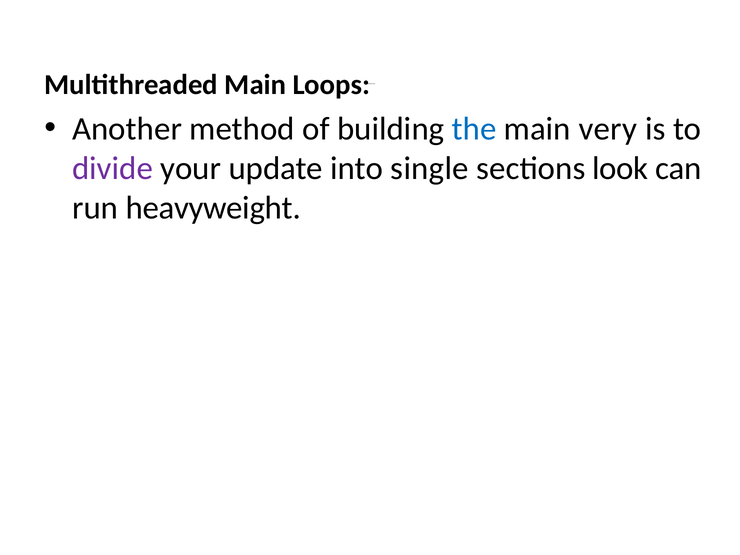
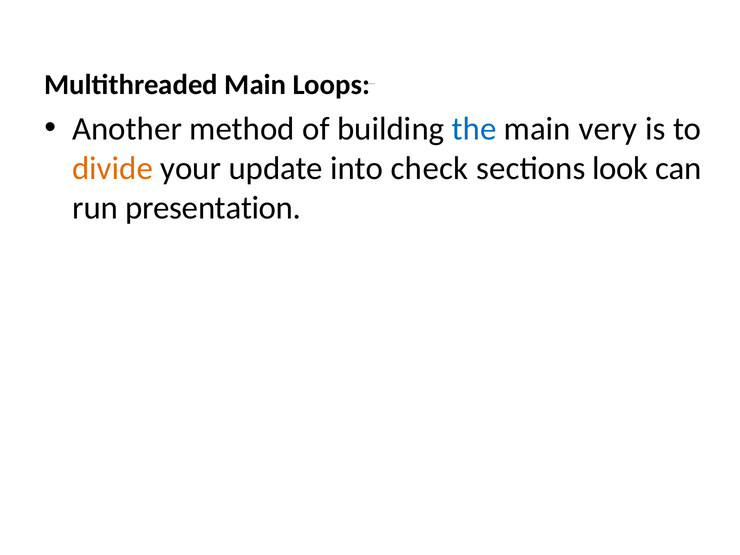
divide colour: purple -> orange
single: single -> check
heavyweight: heavyweight -> presentation
